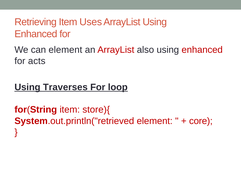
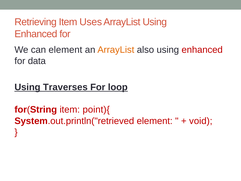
ArrayList at (116, 50) colour: red -> orange
acts: acts -> data
store){: store){ -> point){
core: core -> void
